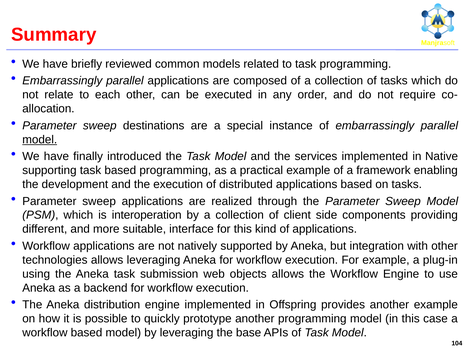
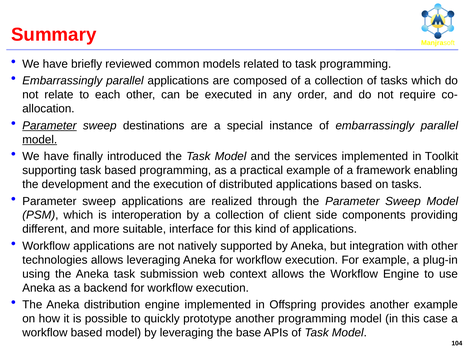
Parameter at (49, 125) underline: none -> present
Native: Native -> Toolkit
objects: objects -> context
